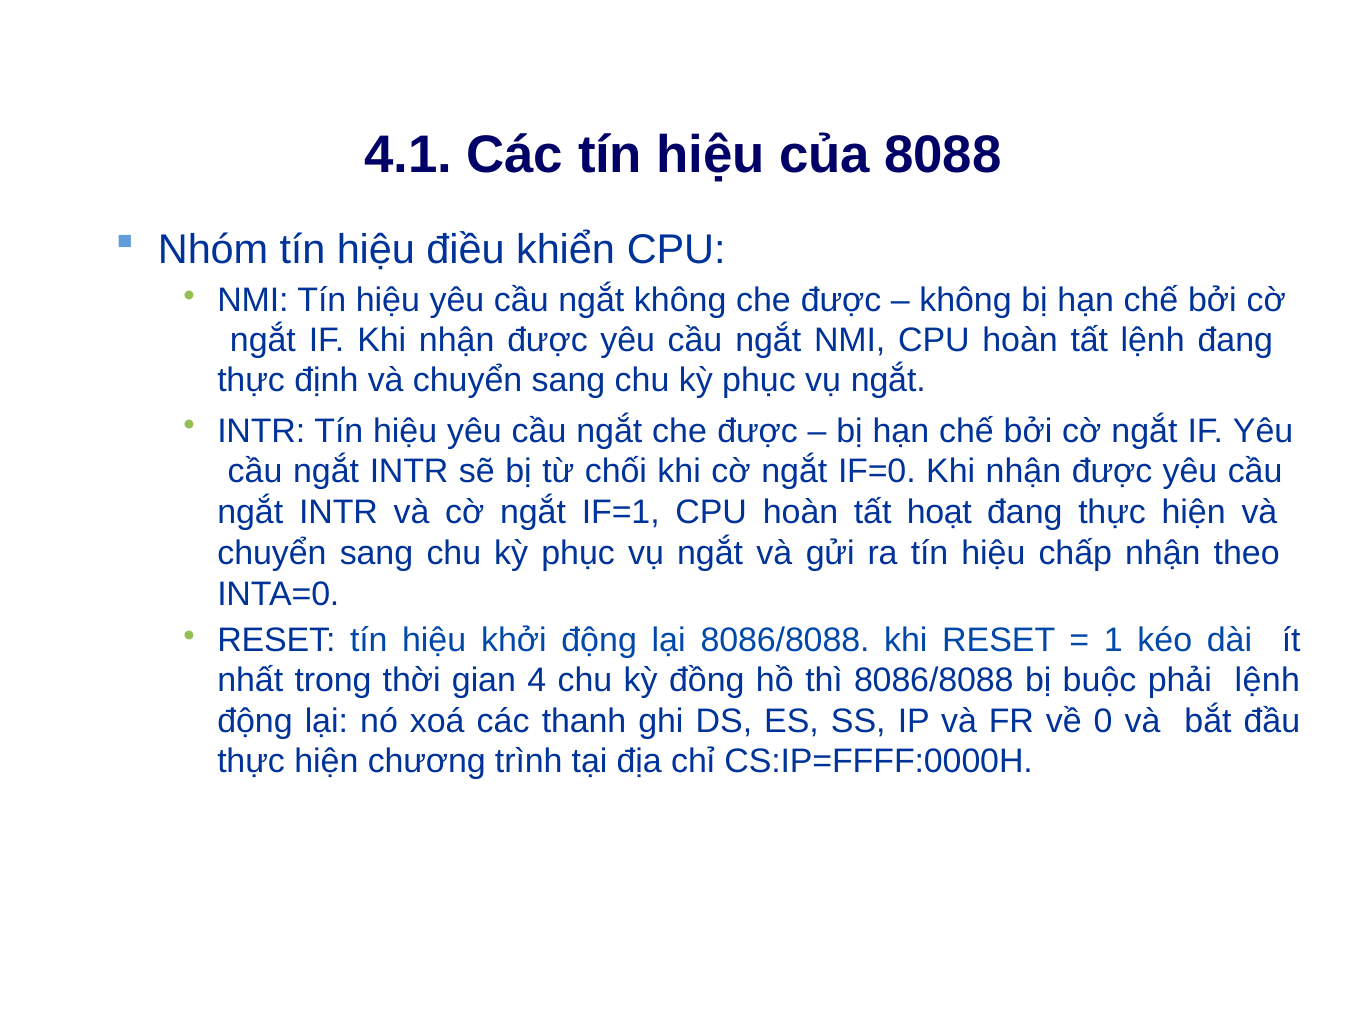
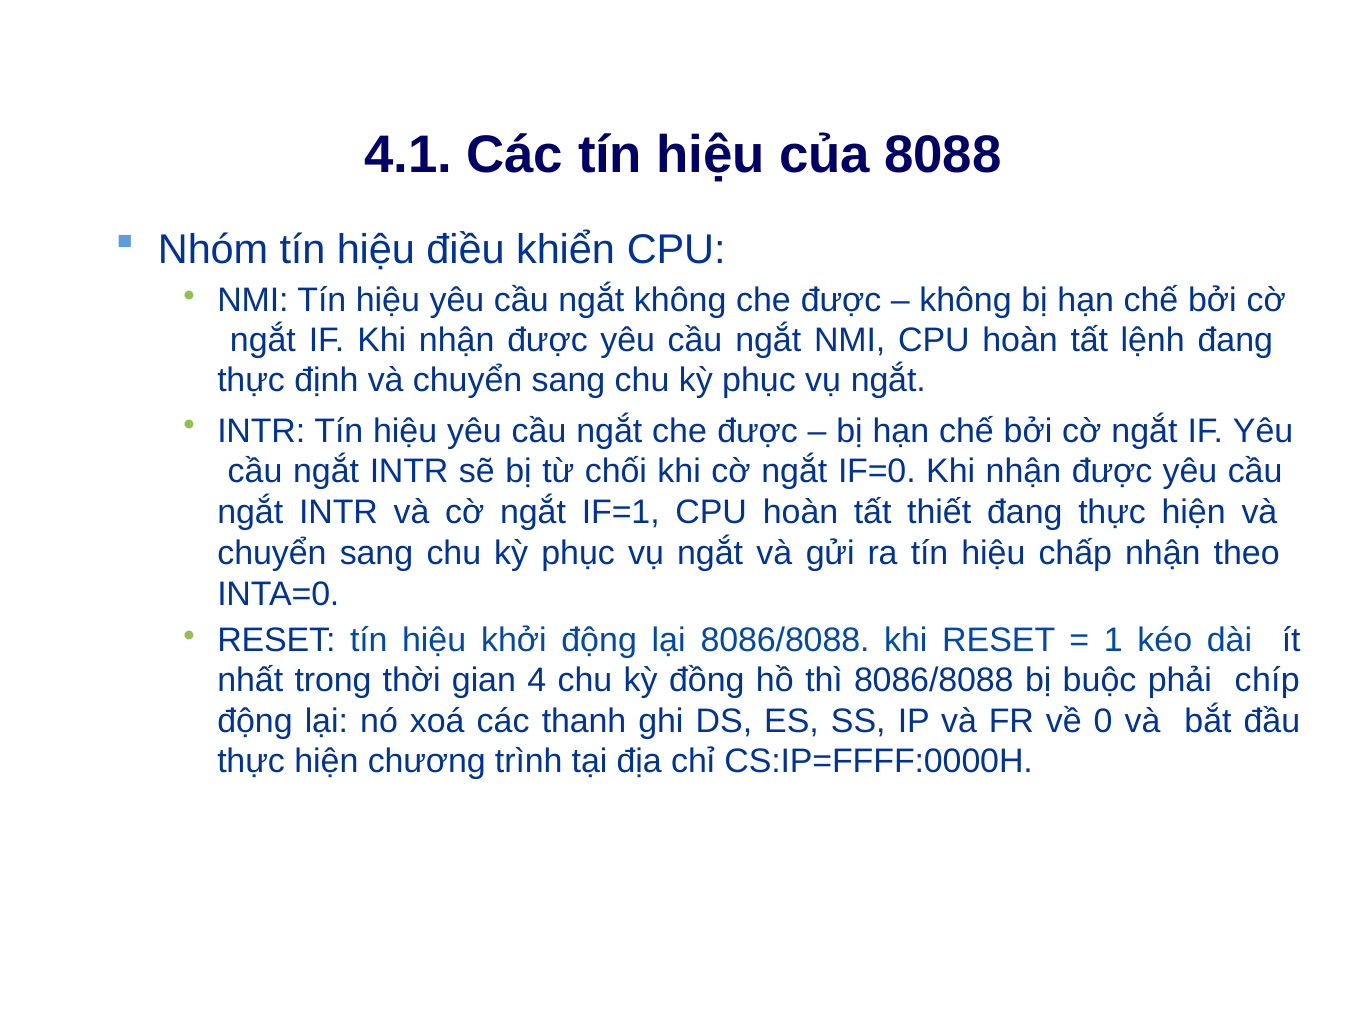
hoạt: hoạt -> thiết
phải lệnh: lệnh -> chíp
